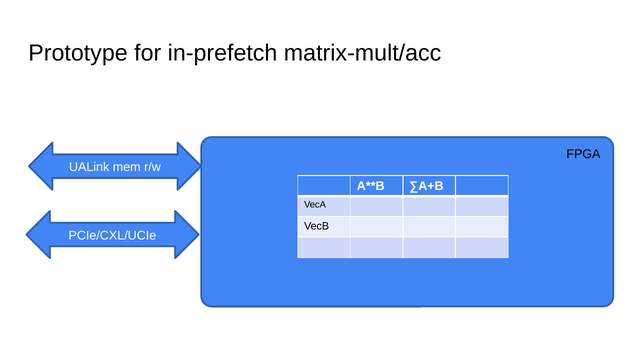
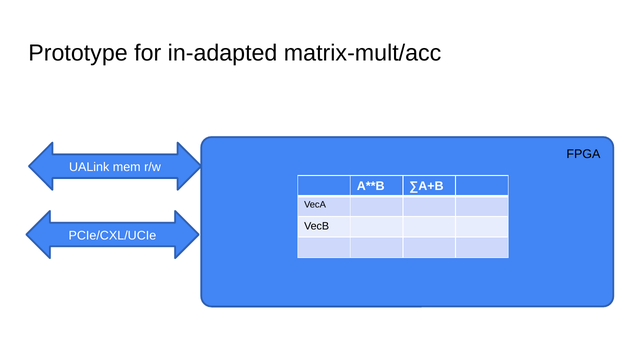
in-prefetch: in-prefetch -> in-adapted
